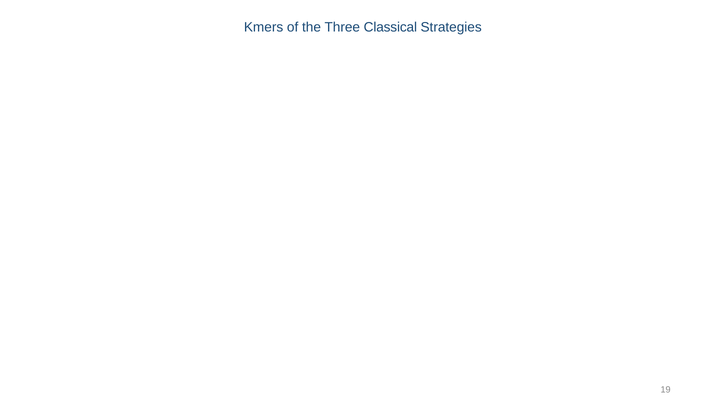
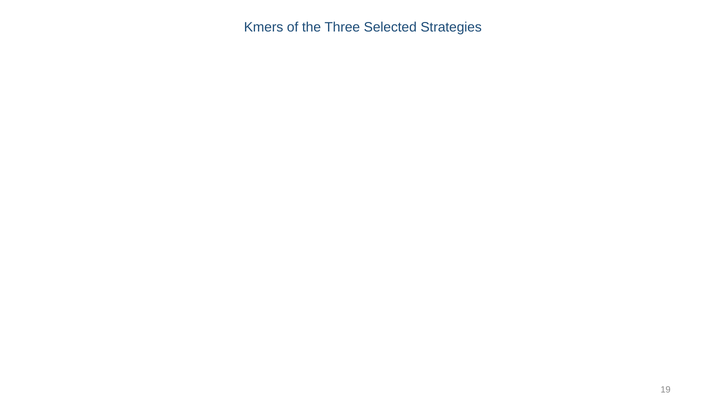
Classical: Classical -> Selected
